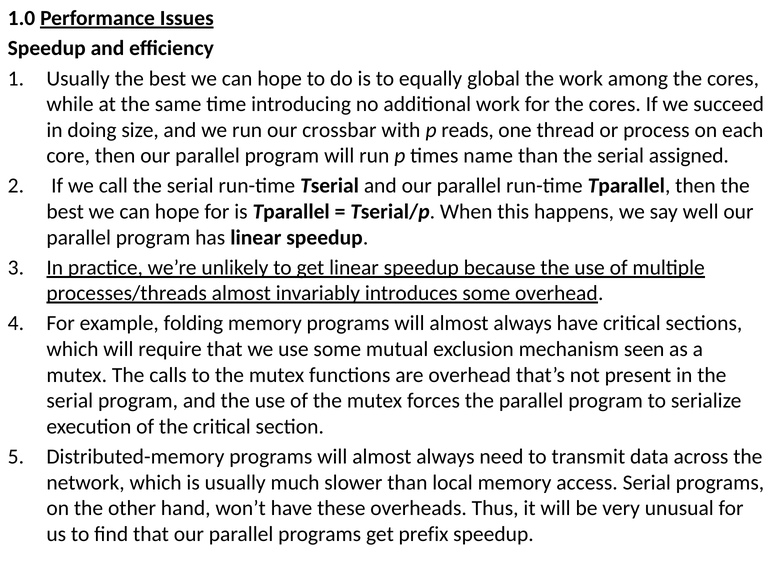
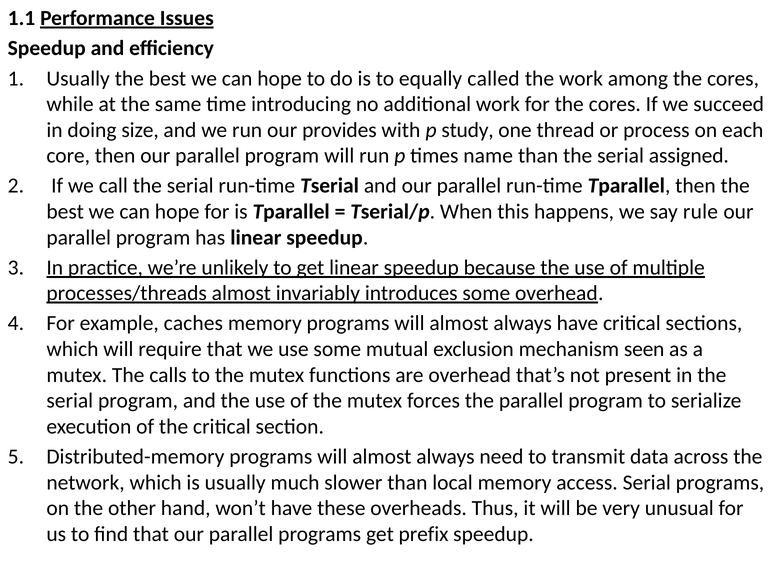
1.0: 1.0 -> 1.1
global: global -> called
crossbar: crossbar -> provides
reads: reads -> study
well: well -> rule
folding: folding -> caches
